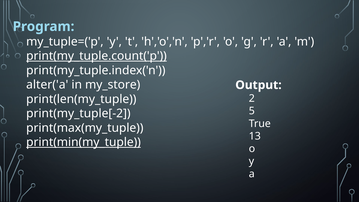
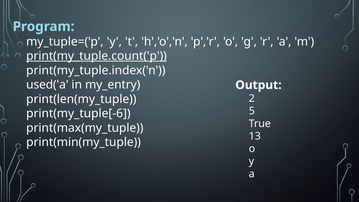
alter('a: alter('a -> used('a
my_store: my_store -> my_entry
print(my_tuple[-2: print(my_tuple[-2 -> print(my_tuple[-6
print(min(my_tuple underline: present -> none
